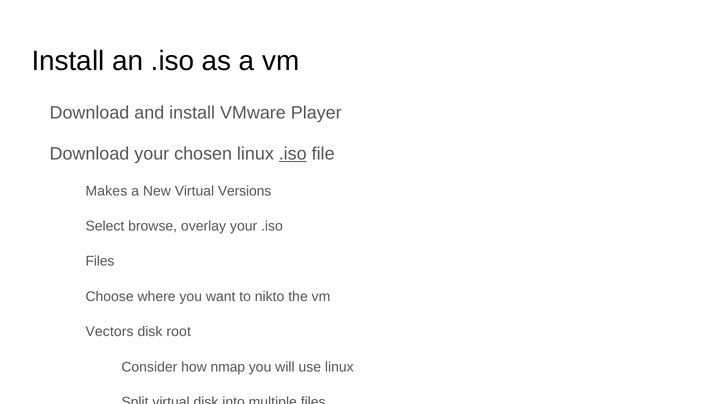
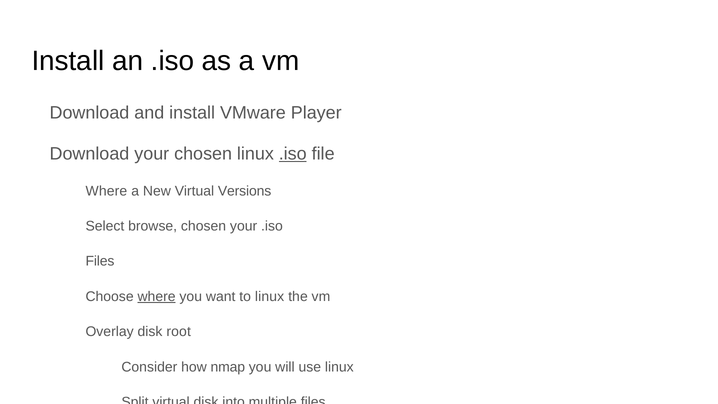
Makes at (106, 191): Makes -> Where
browse overlay: overlay -> chosen
where at (157, 296) underline: none -> present
to nikto: nikto -> linux
Vectors: Vectors -> Overlay
